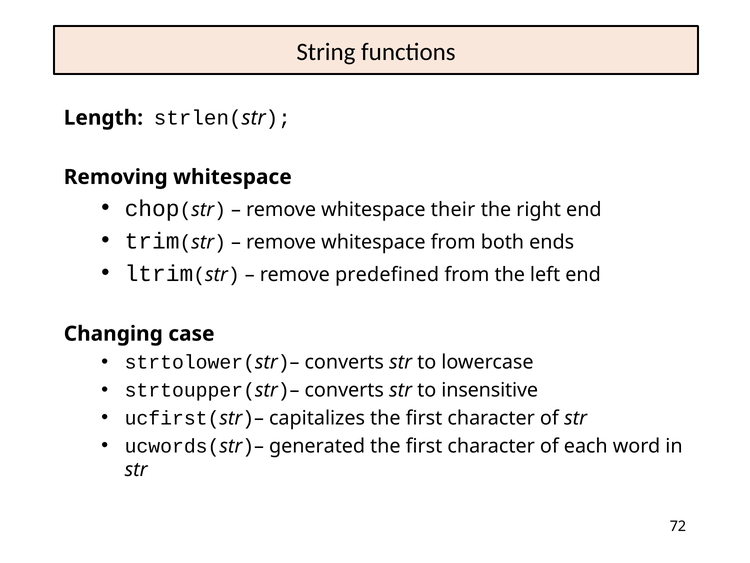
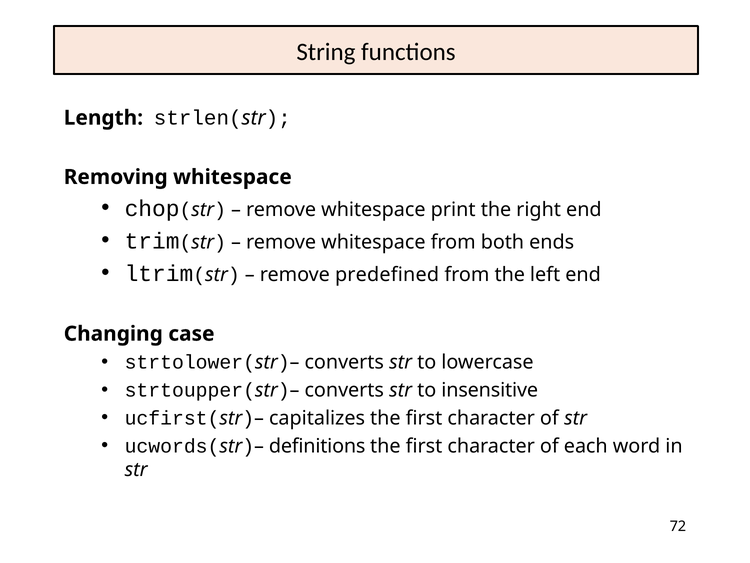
their: their -> print
generated: generated -> definitions
